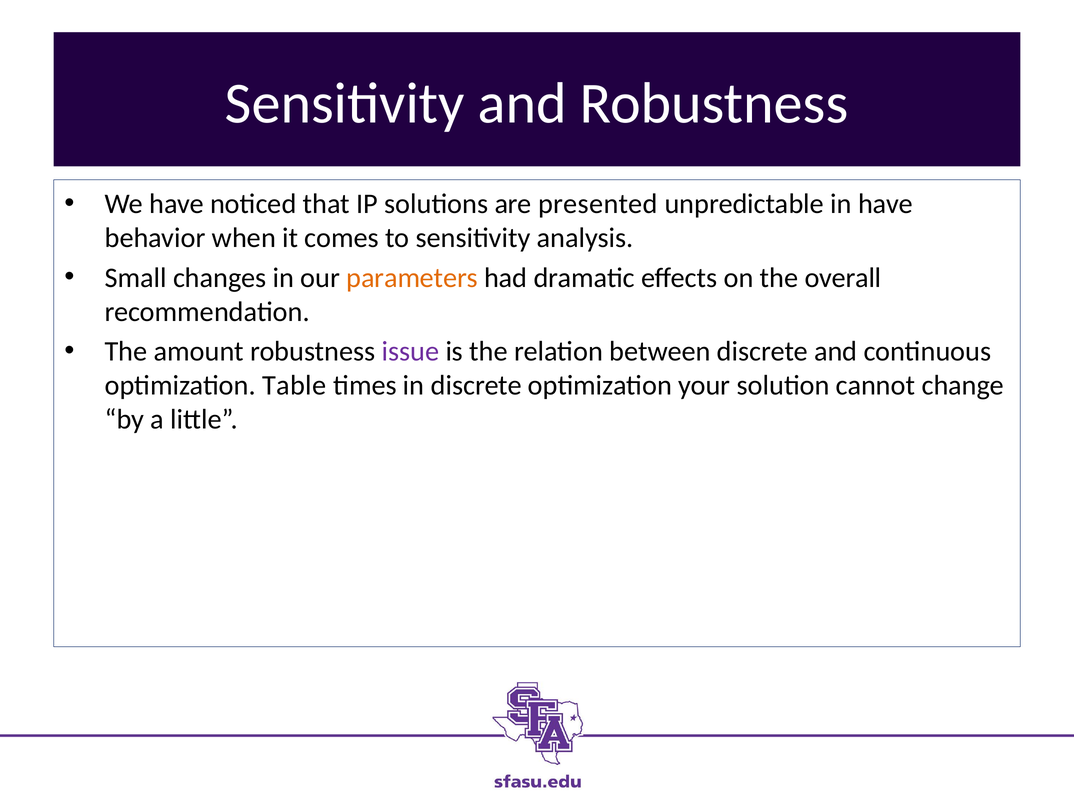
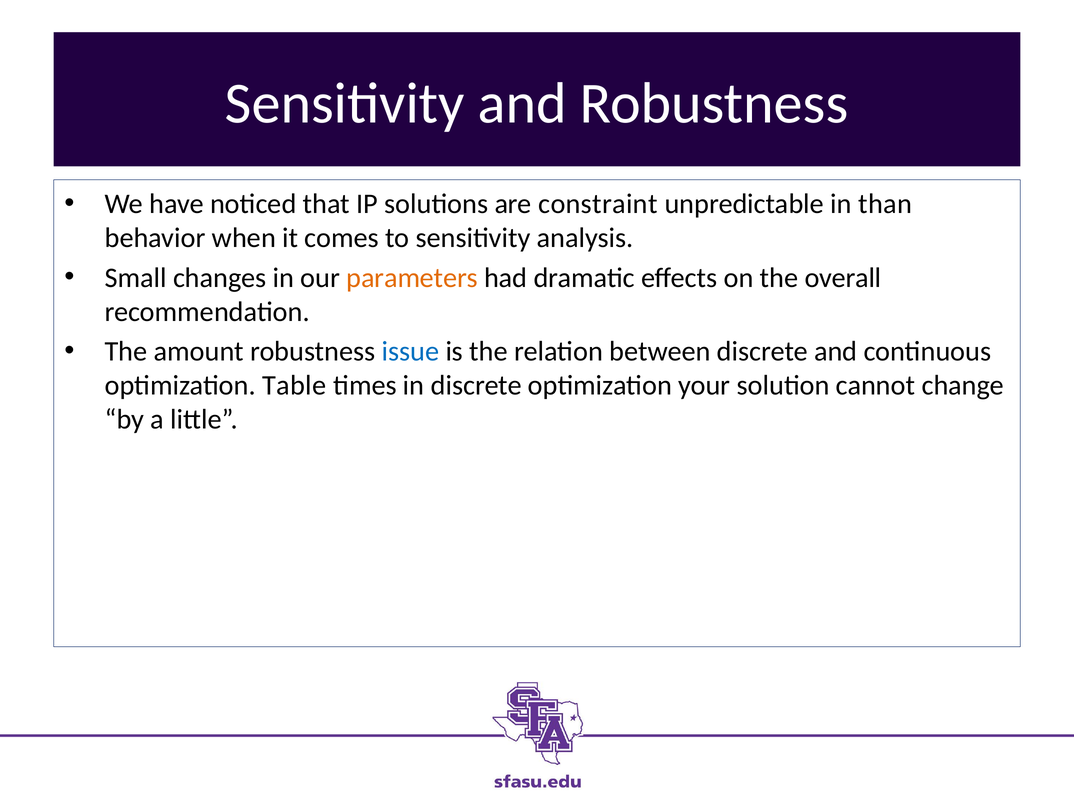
presented: presented -> constraint
in have: have -> than
issue colour: purple -> blue
